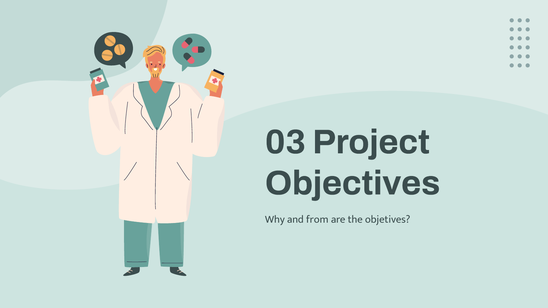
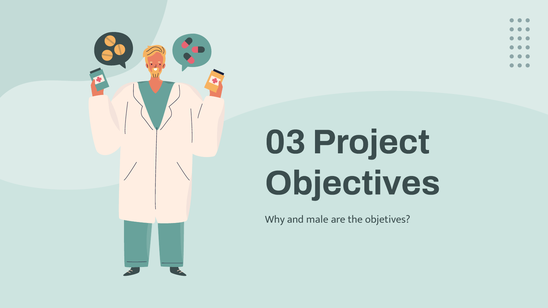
from: from -> male
